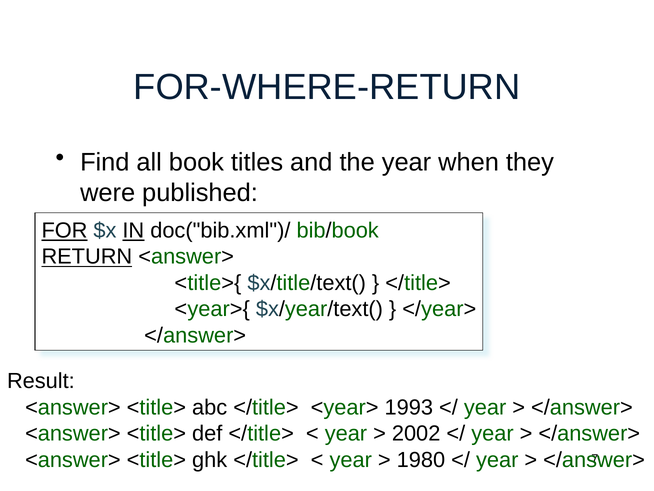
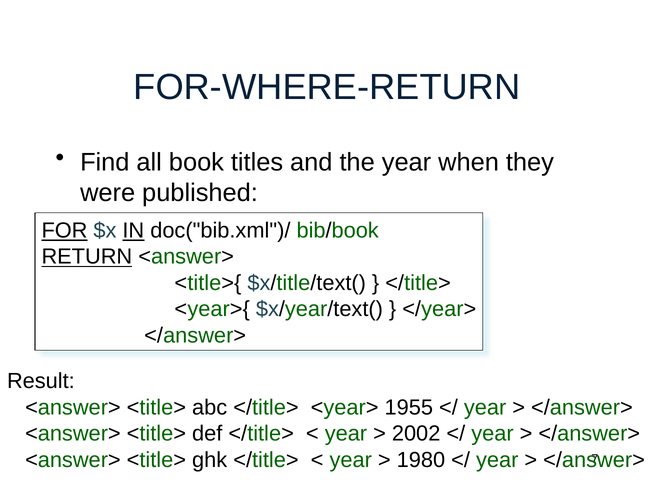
1993: 1993 -> 1955
